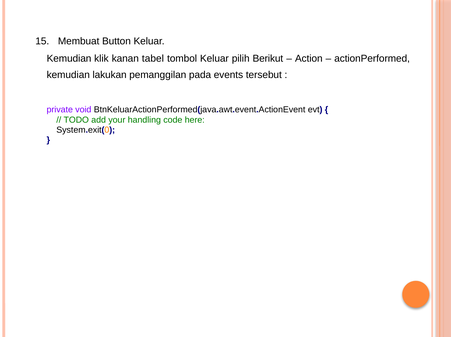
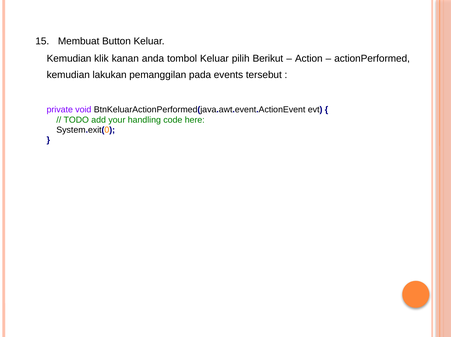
tabel: tabel -> anda
